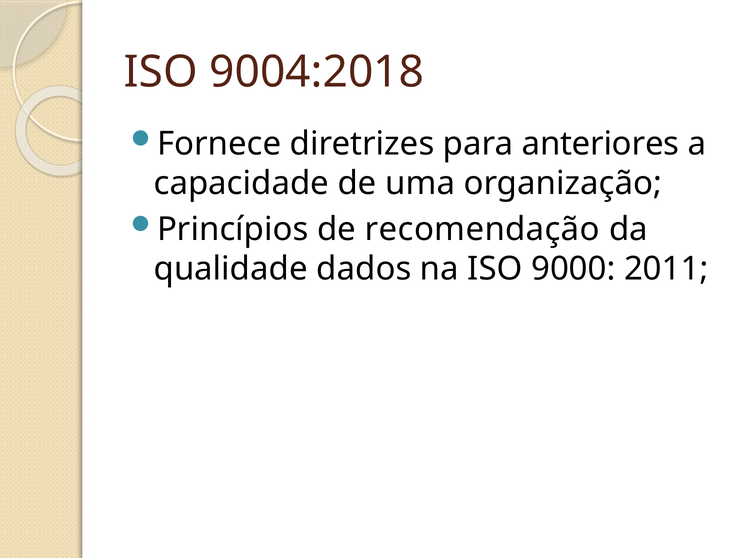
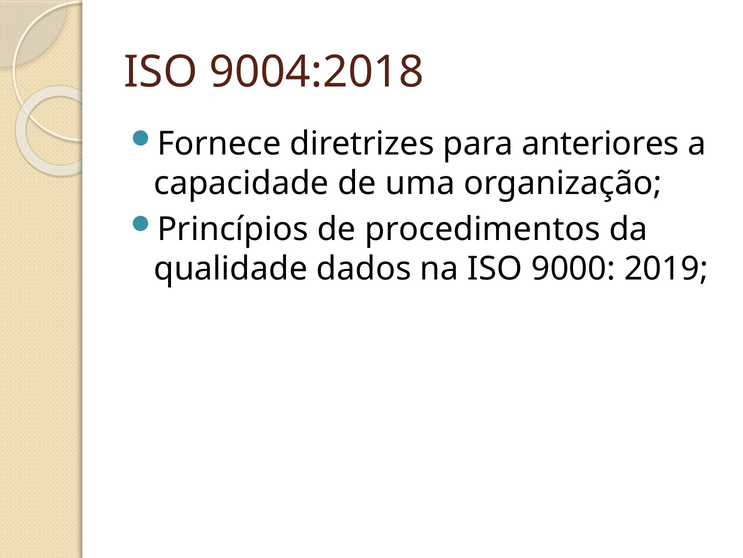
recomendação: recomendação -> procedimentos
2011: 2011 -> 2019
